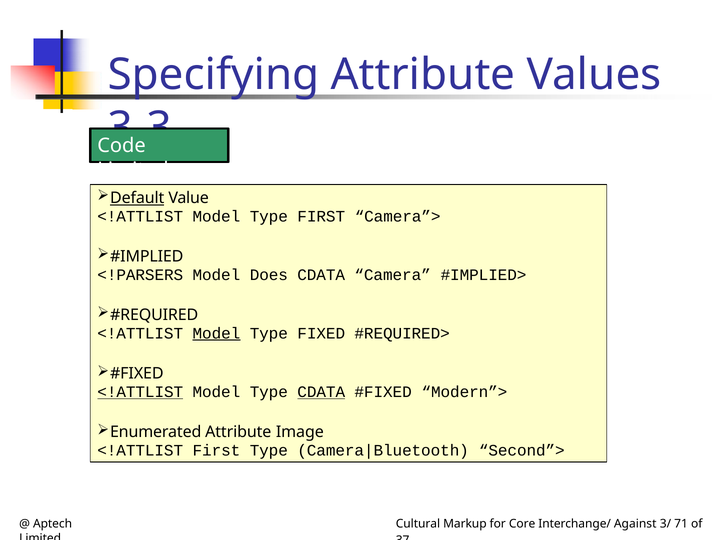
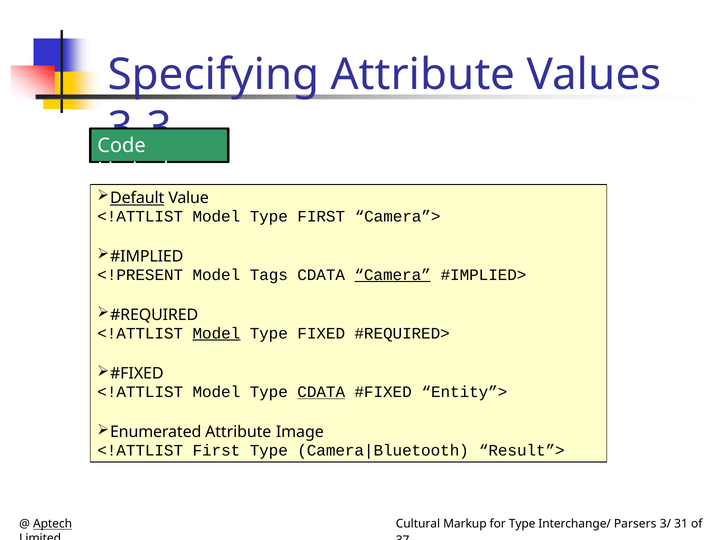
<!PARSERS: <!PARSERS -> <!PRESENT
Does: Does -> Tags
Camera underline: none -> present
<!ATTLIST at (140, 392) underline: present -> none
Modern”>: Modern”> -> Entity”>
Second”>: Second”> -> Result”>
Aptech underline: none -> present
for Core: Core -> Type
Against: Against -> Parsers
71: 71 -> 31
